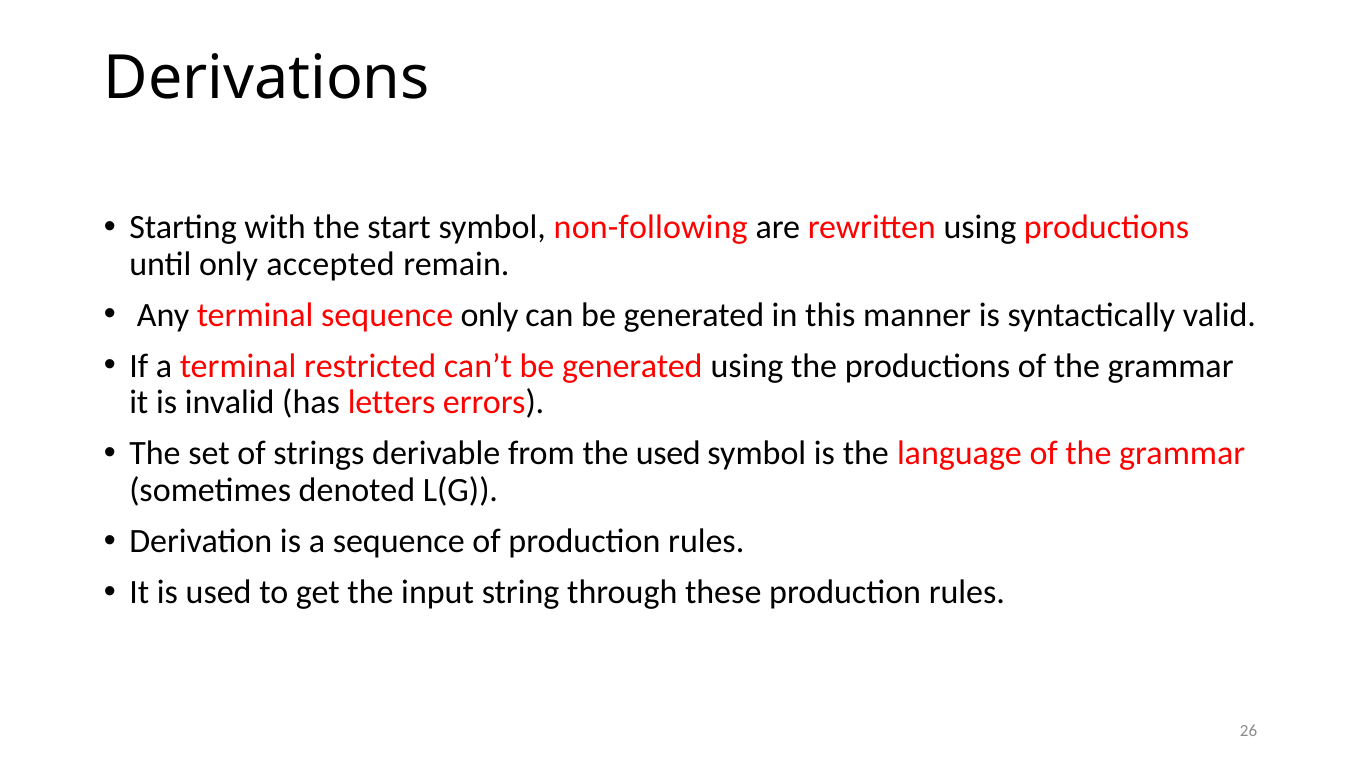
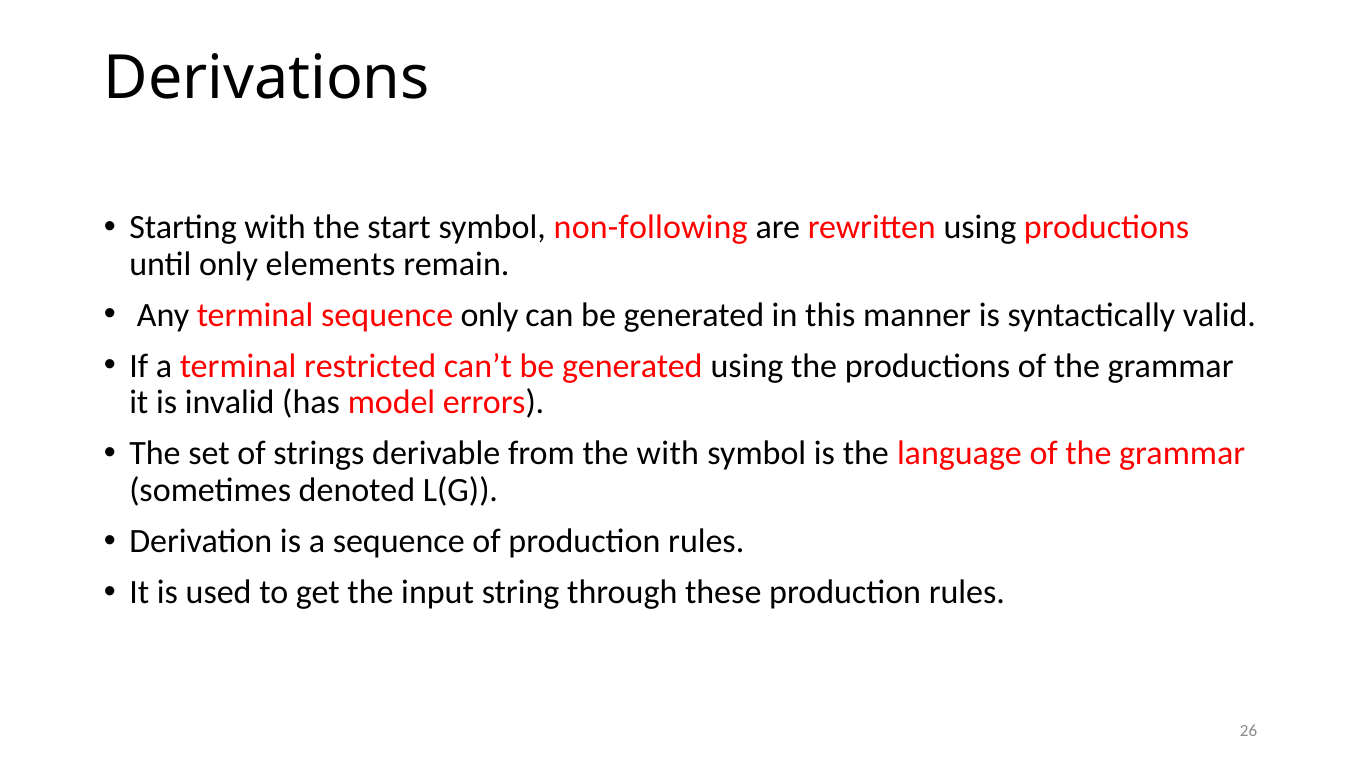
accepted: accepted -> elements
letters: letters -> model
the used: used -> with
